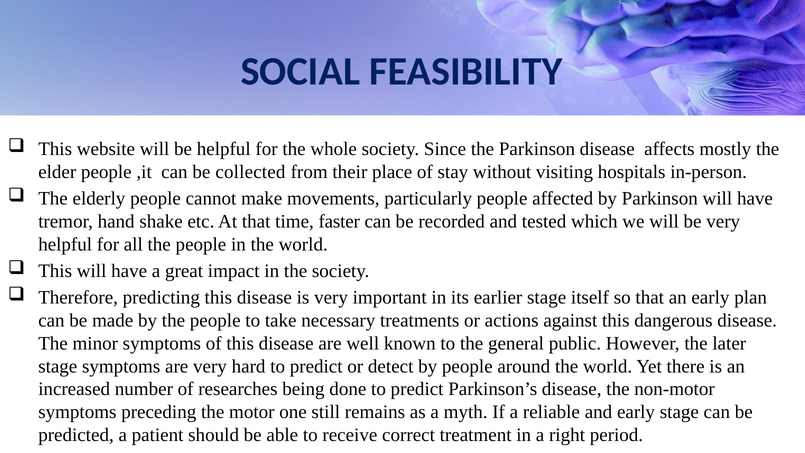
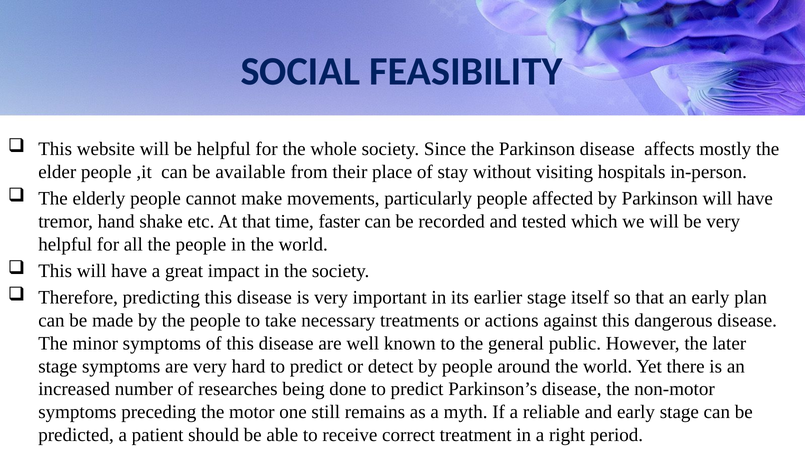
collected: collected -> available
